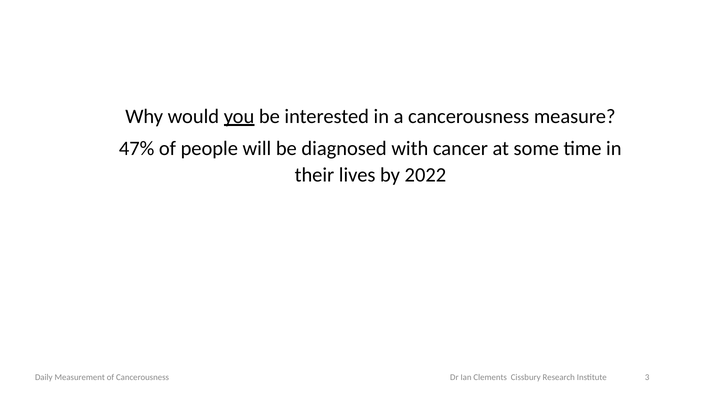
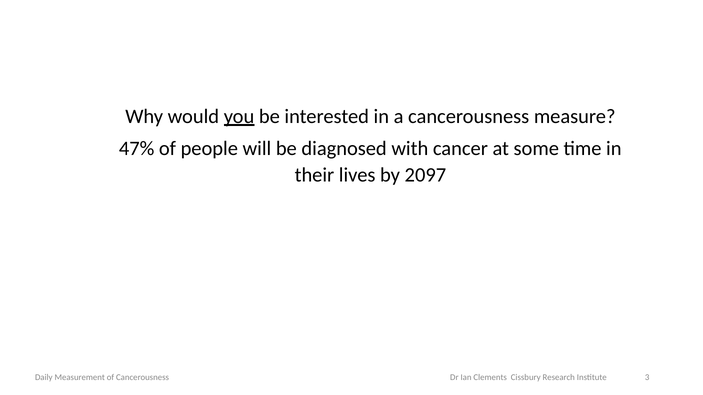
2022: 2022 -> 2097
